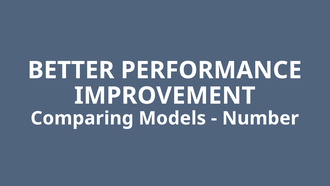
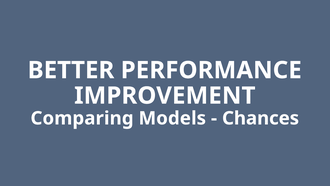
Number: Number -> Chances
